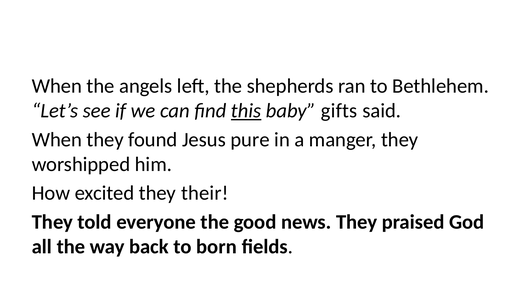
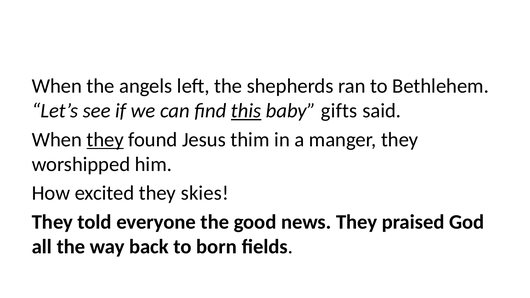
they at (105, 140) underline: none -> present
pure: pure -> thim
their: their -> skies
